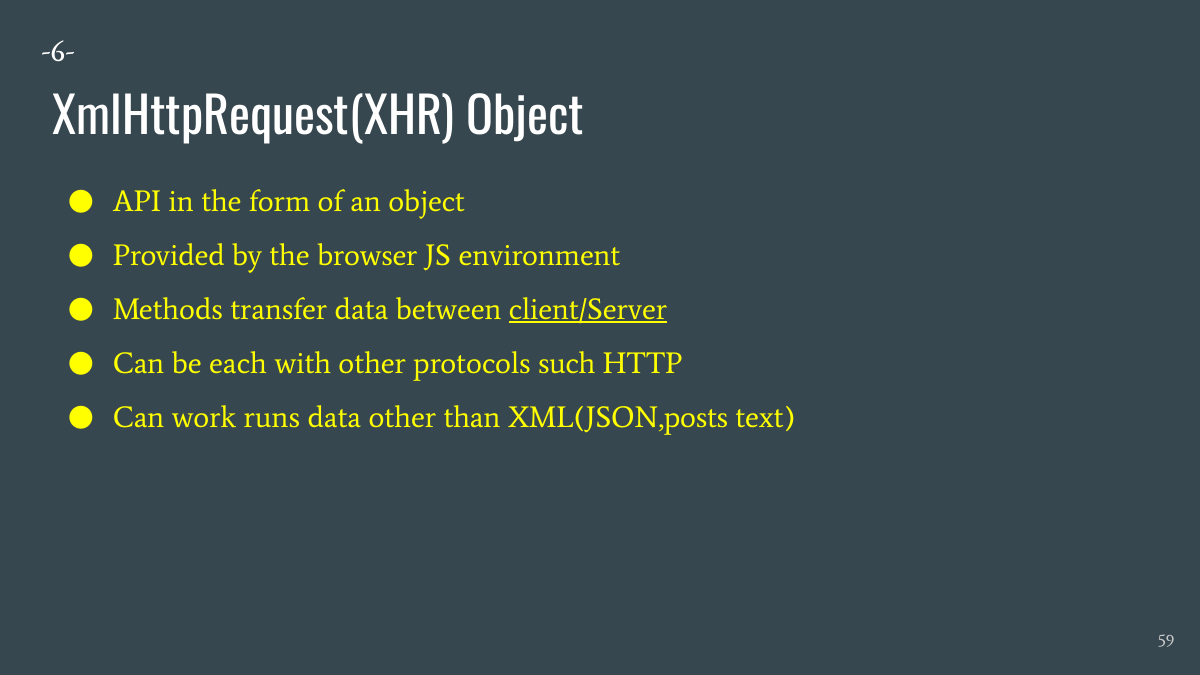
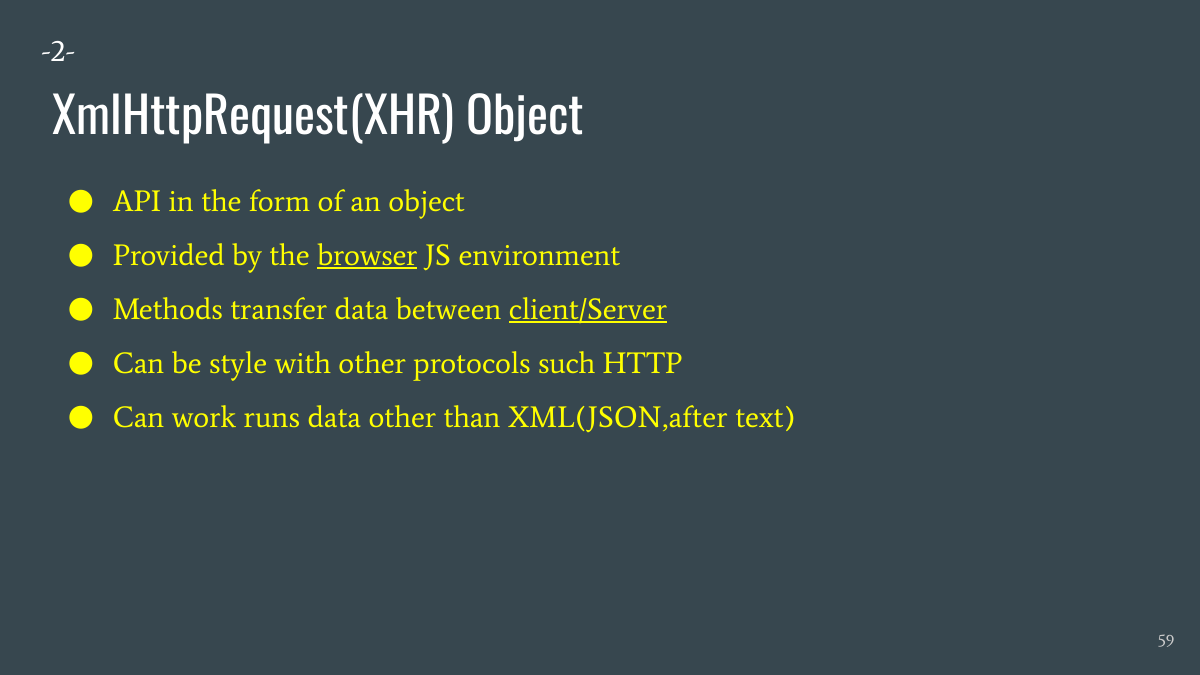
-6-: -6- -> -2-
browser underline: none -> present
each: each -> style
XML(JSON,posts: XML(JSON,posts -> XML(JSON,after
